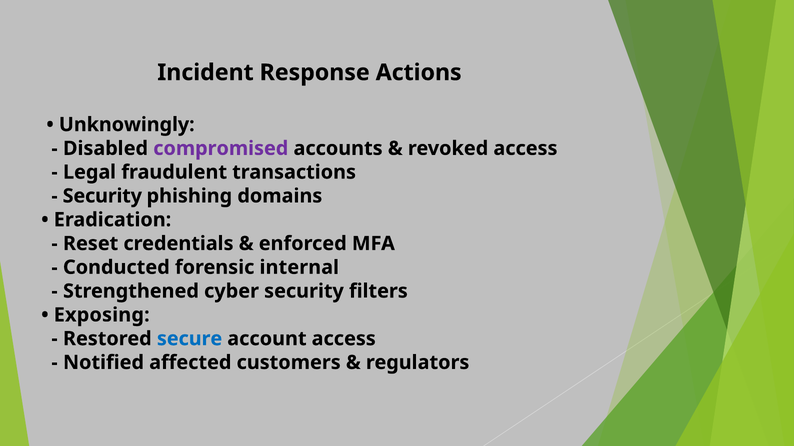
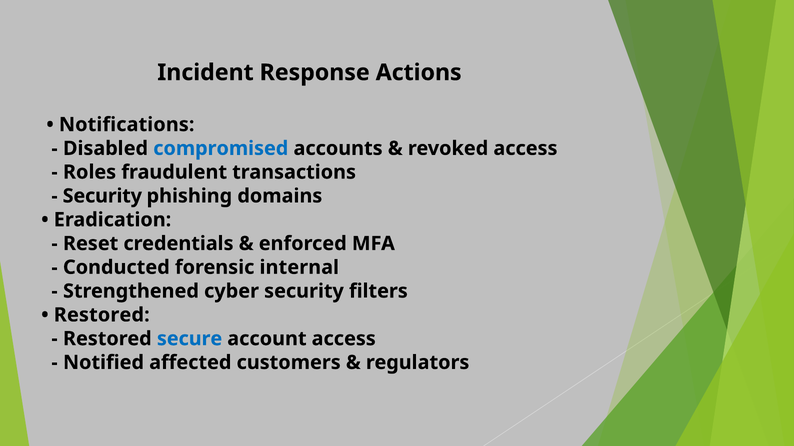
Unknowingly: Unknowingly -> Notifications
compromised colour: purple -> blue
Legal: Legal -> Roles
Exposing at (102, 315): Exposing -> Restored
